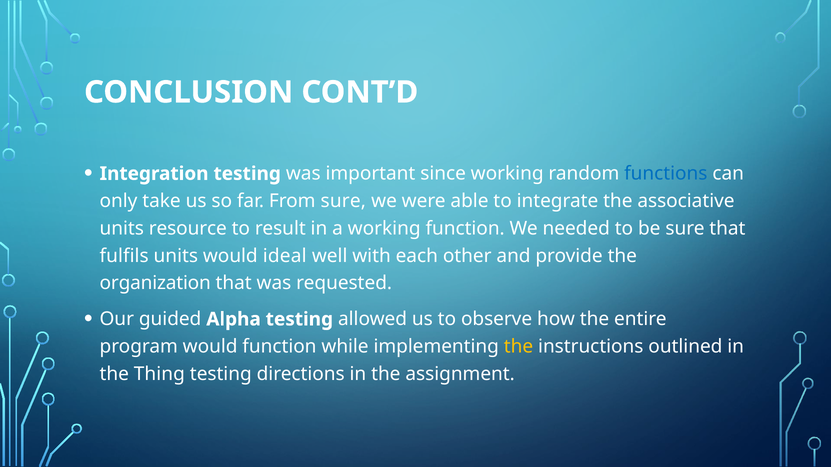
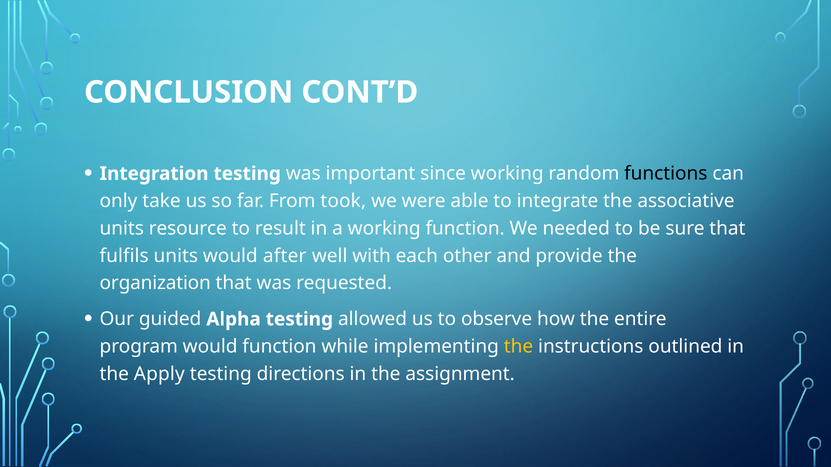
functions colour: blue -> black
From sure: sure -> took
ideal: ideal -> after
Thing: Thing -> Apply
